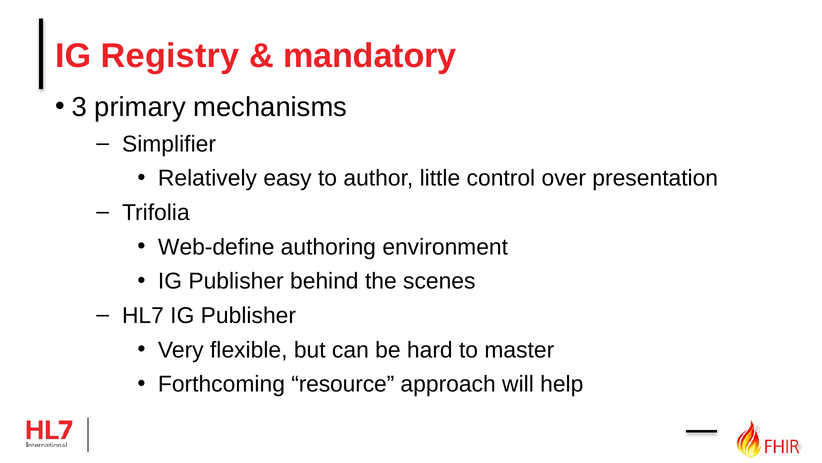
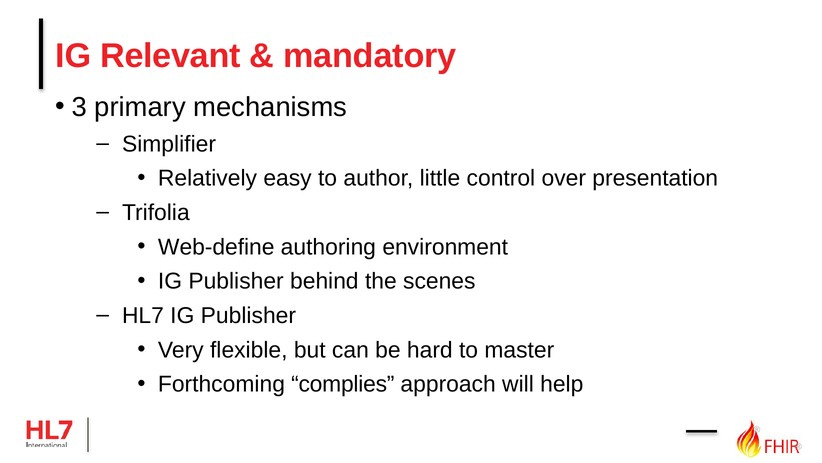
Registry: Registry -> Relevant
resource: resource -> complies
